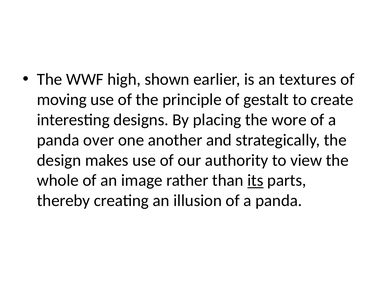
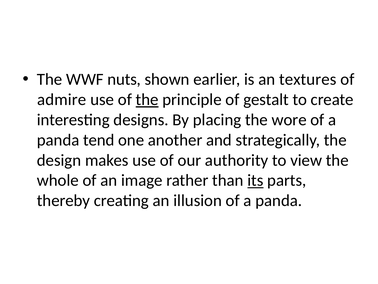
high: high -> nuts
moving: moving -> admire
the at (147, 99) underline: none -> present
over: over -> tend
